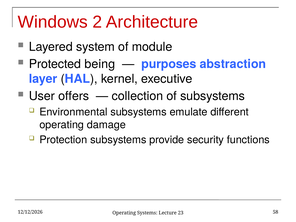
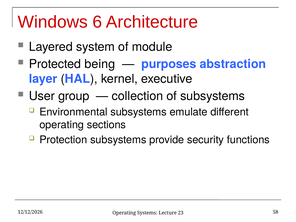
2: 2 -> 6
offers: offers -> group
damage: damage -> sections
